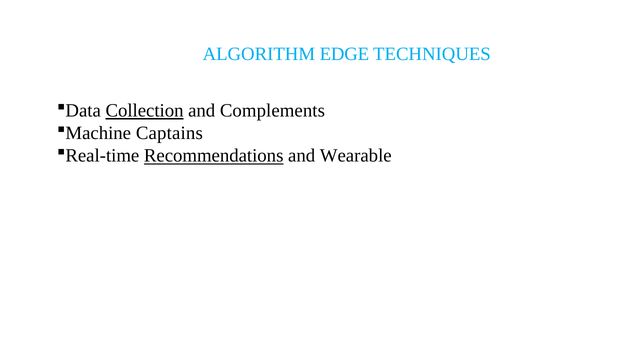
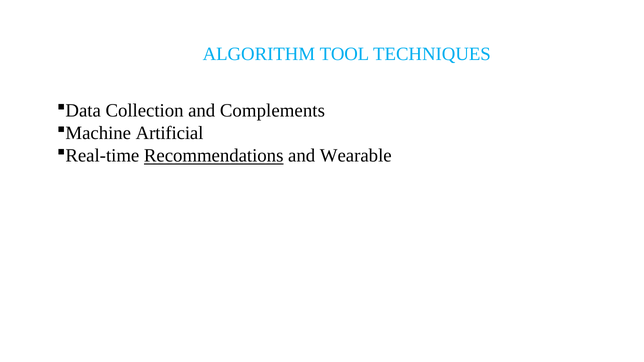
EDGE: EDGE -> TOOL
Collection underline: present -> none
Captains: Captains -> Artificial
